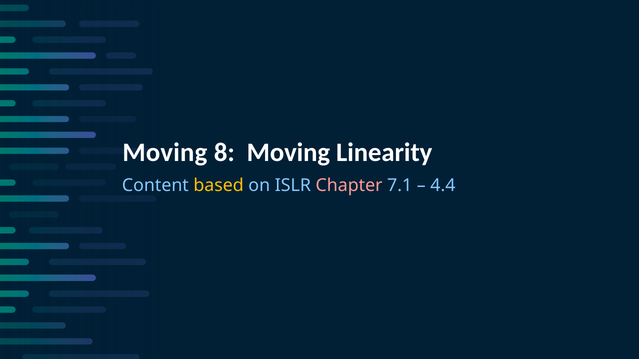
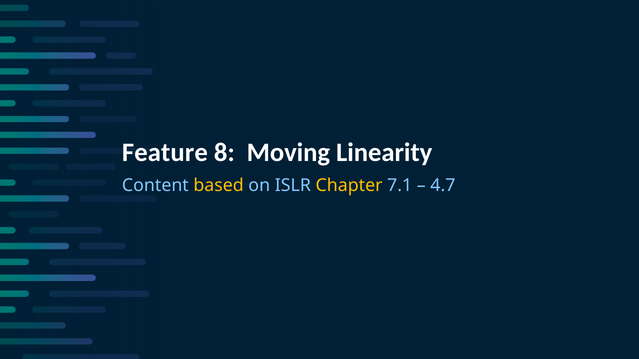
Moving at (165, 153): Moving -> Feature
Chapter colour: pink -> yellow
4.4: 4.4 -> 4.7
